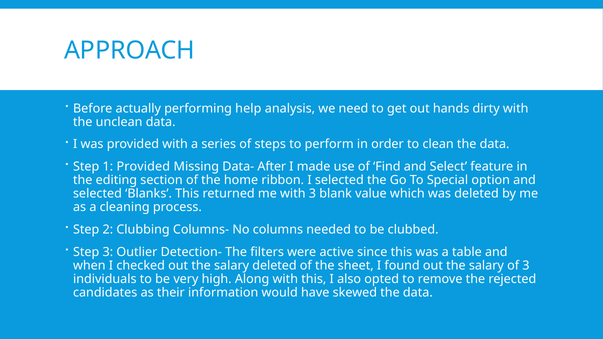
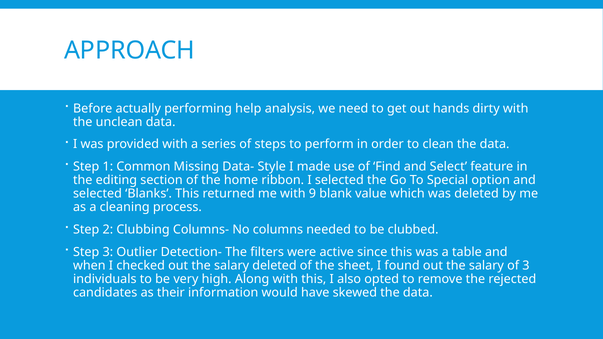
1 Provided: Provided -> Common
After: After -> Style
with 3: 3 -> 9
